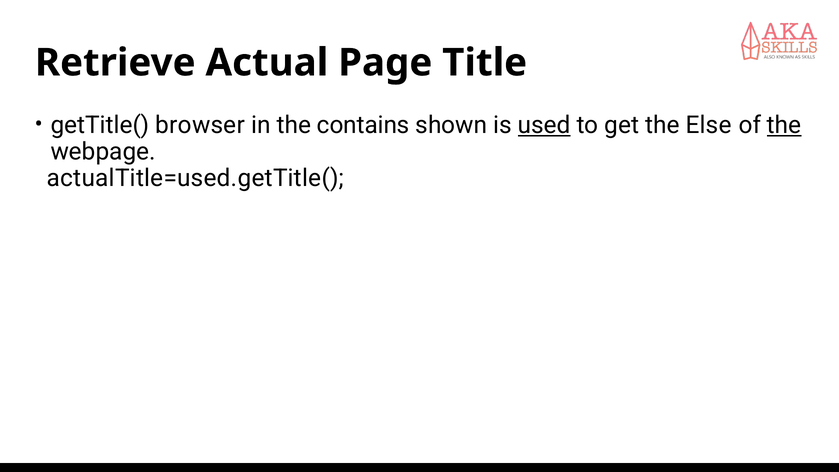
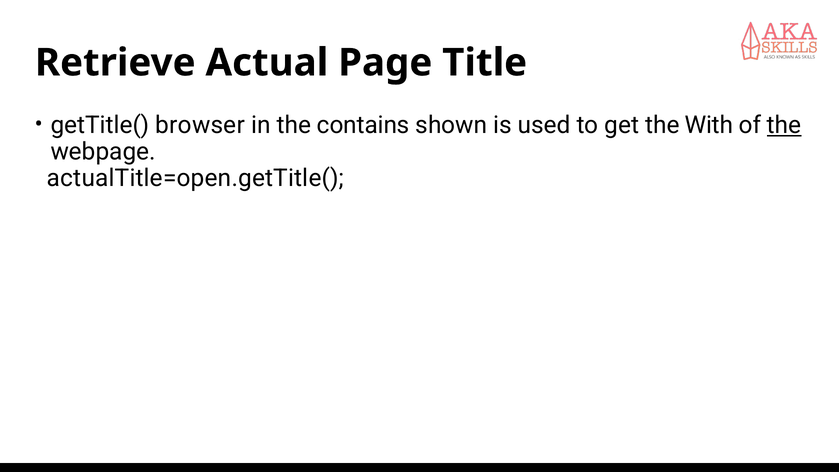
used underline: present -> none
Else: Else -> With
actualTitle=used.getTitle(: actualTitle=used.getTitle( -> actualTitle=open.getTitle(
